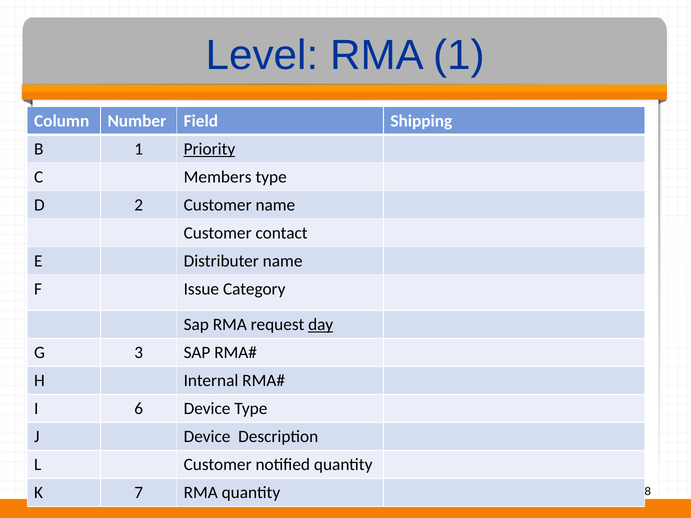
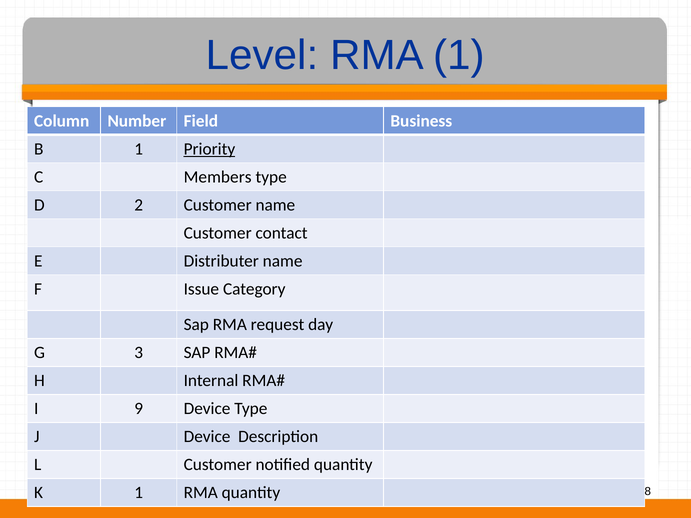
Shipping: Shipping -> Business
day underline: present -> none
6: 6 -> 9
K 7: 7 -> 1
